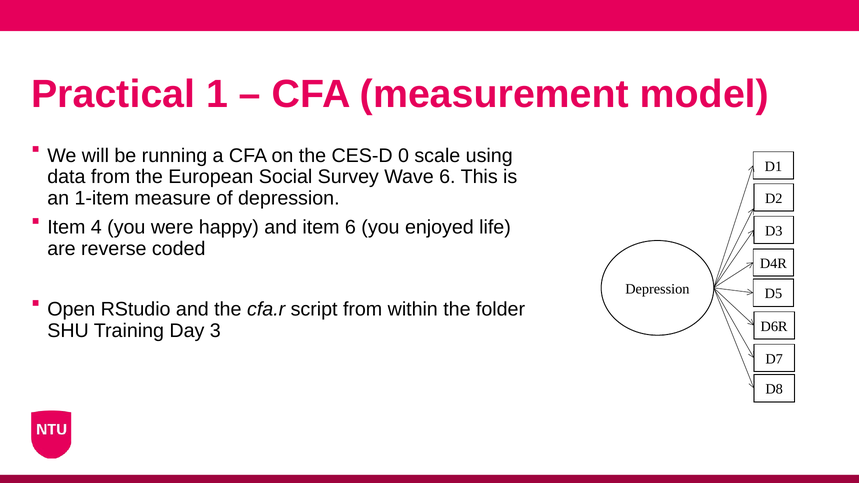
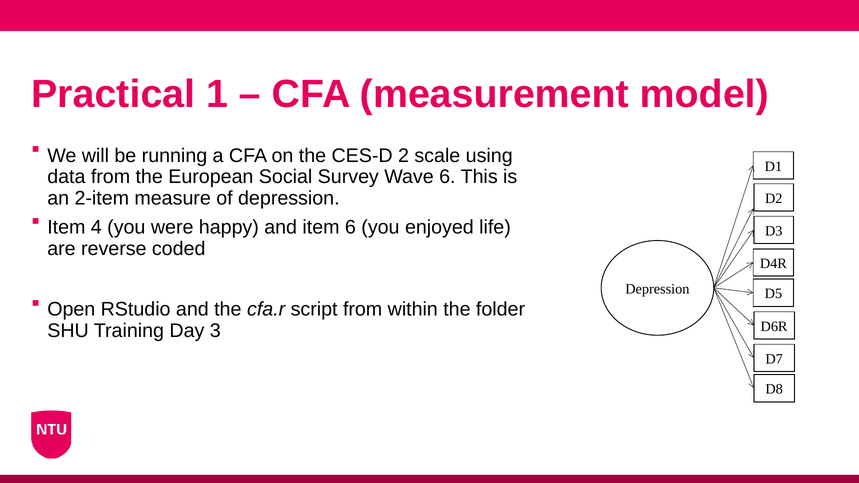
0: 0 -> 2
1-item: 1-item -> 2-item
